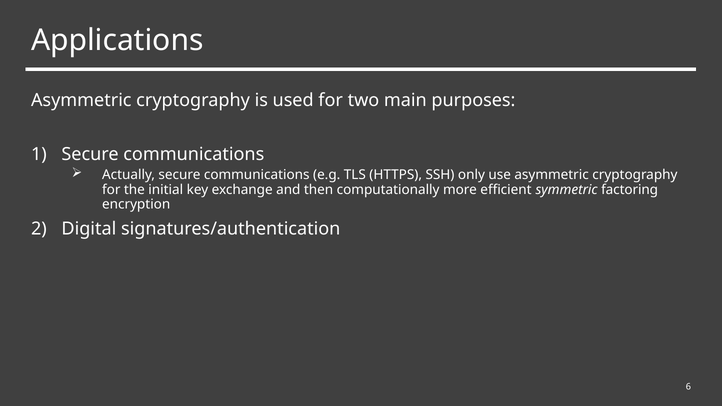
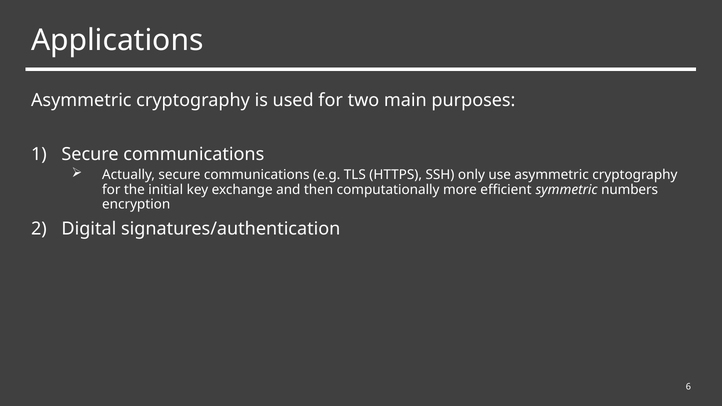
factoring: factoring -> numbers
